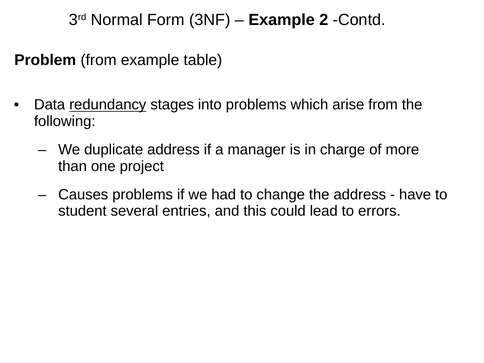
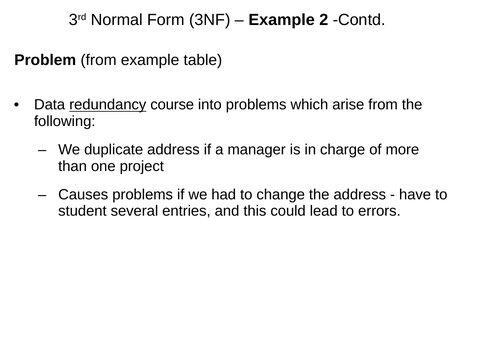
stages: stages -> course
